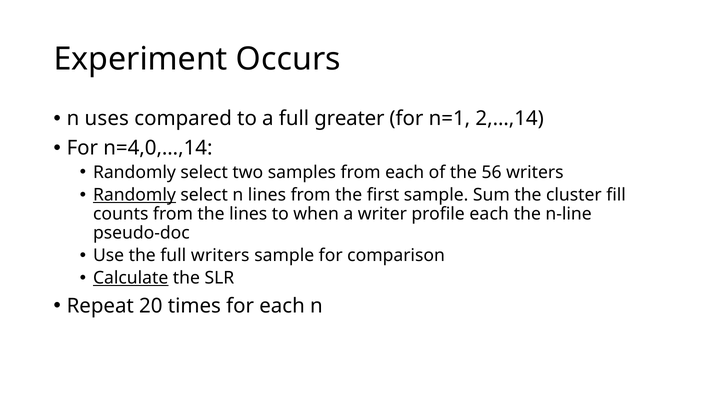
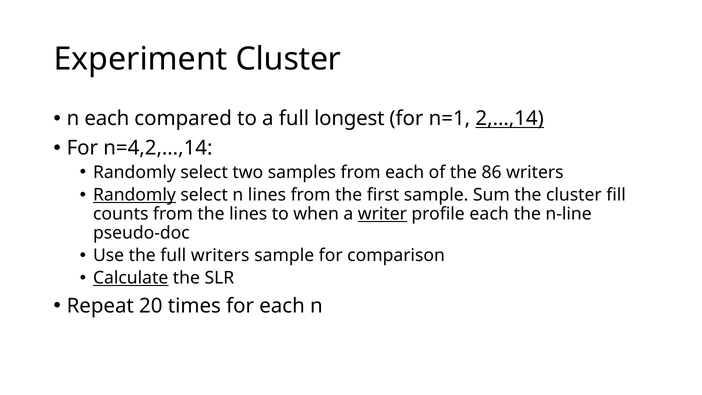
Experiment Occurs: Occurs -> Cluster
n uses: uses -> each
greater: greater -> longest
2,…,14 underline: none -> present
n=4,0,…,14: n=4,0,…,14 -> n=4,2,…,14
56: 56 -> 86
writer underline: none -> present
